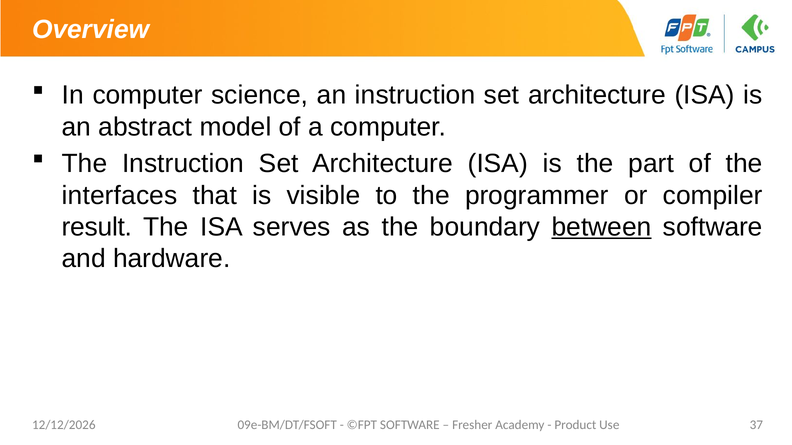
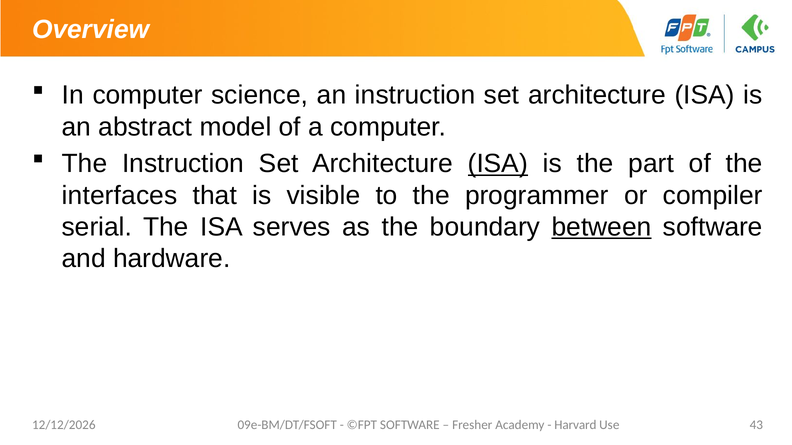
ISA at (498, 164) underline: none -> present
result: result -> serial
Product: Product -> Harvard
37: 37 -> 43
